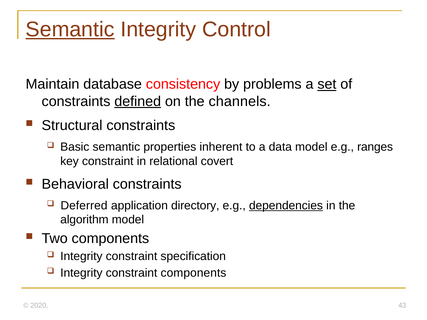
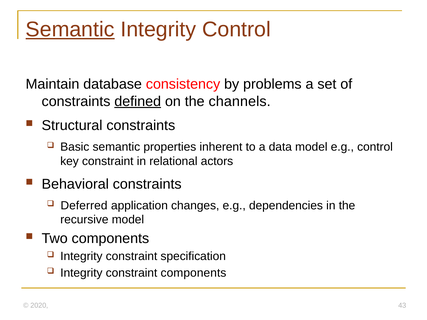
set underline: present -> none
e.g ranges: ranges -> control
covert: covert -> actors
directory: directory -> changes
dependencies underline: present -> none
algorithm: algorithm -> recursive
